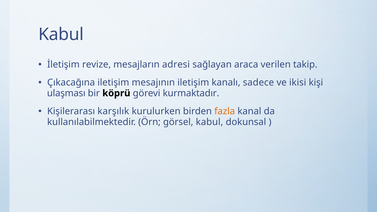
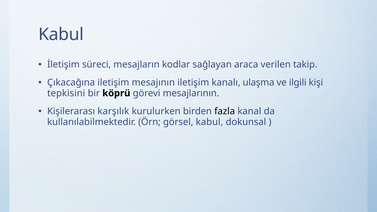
revize: revize -> süreci
adresi: adresi -> kodlar
sadece: sadece -> ulaşma
ikisi: ikisi -> ilgili
ulaşması: ulaşması -> tepkisini
kurmaktadır: kurmaktadır -> mesajlarının
fazla colour: orange -> black
